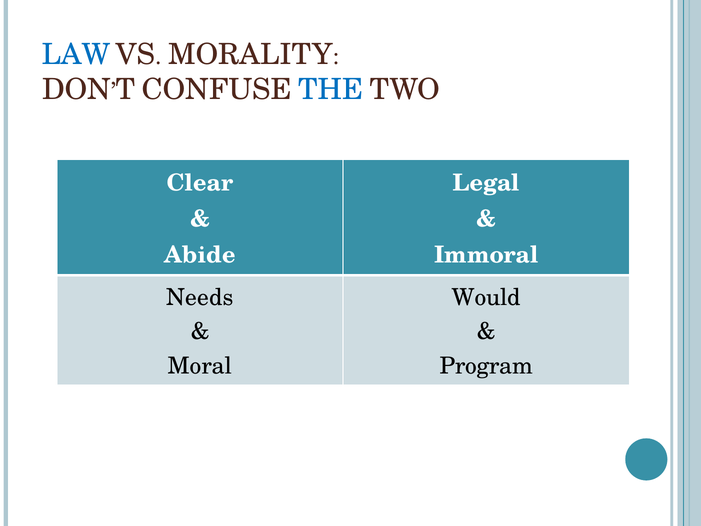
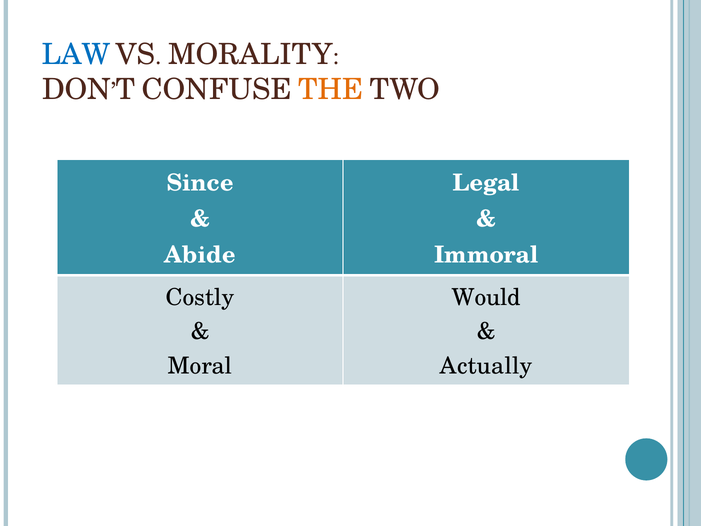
THE colour: blue -> orange
Clear: Clear -> Since
Needs: Needs -> Costly
Program: Program -> Actually
